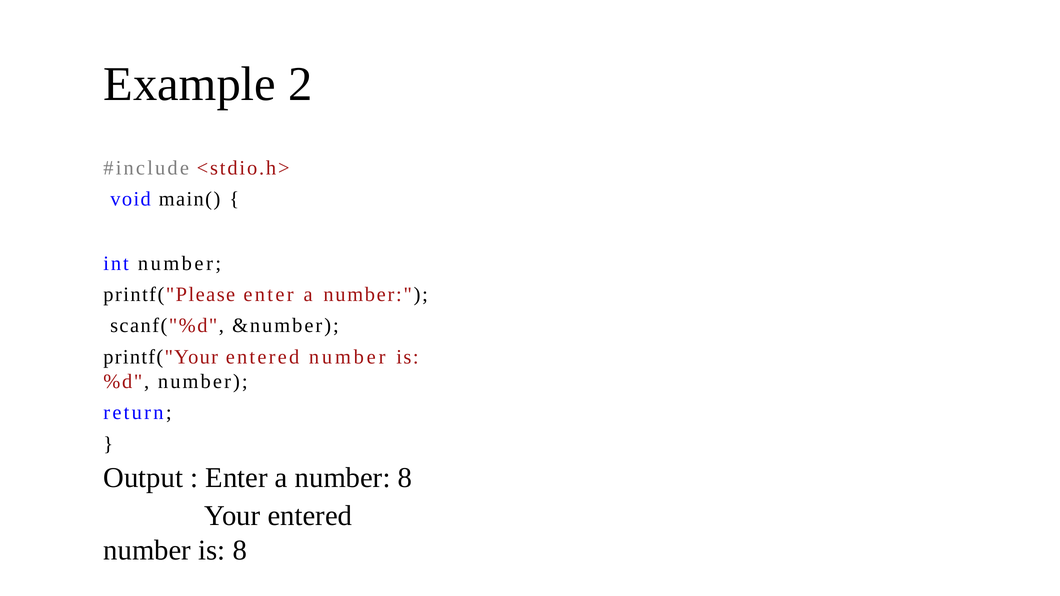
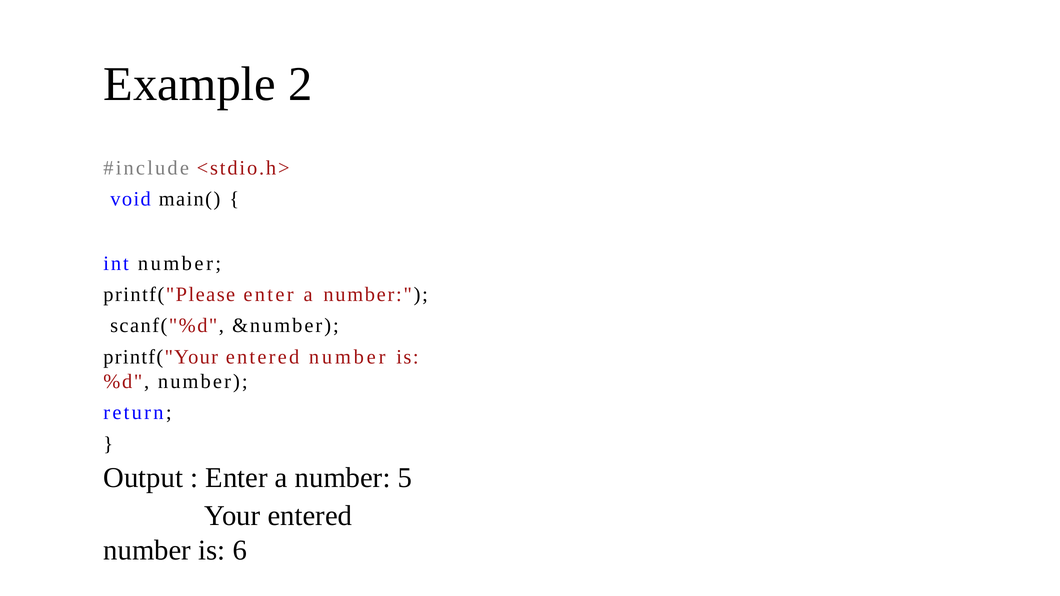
number 8: 8 -> 5
is 8: 8 -> 6
